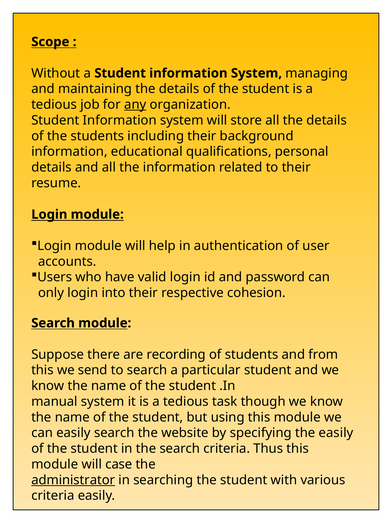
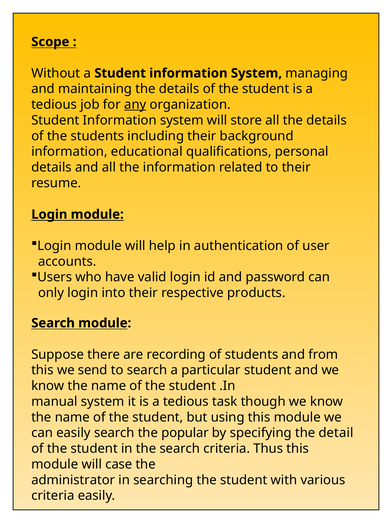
cohesion: cohesion -> products
website: website -> popular
the easily: easily -> detail
administrator underline: present -> none
